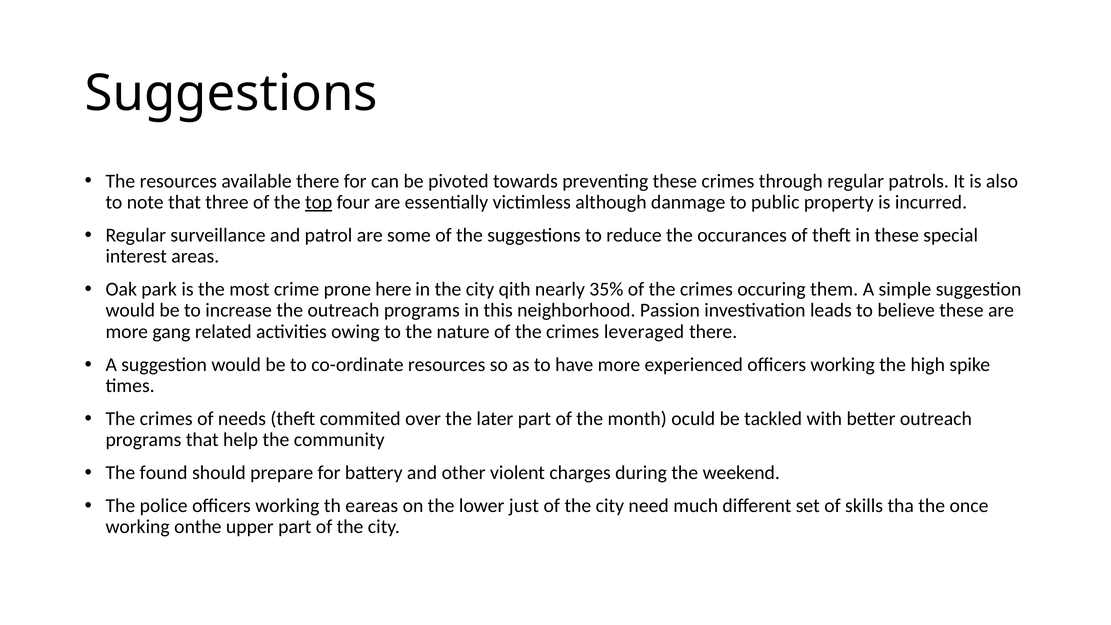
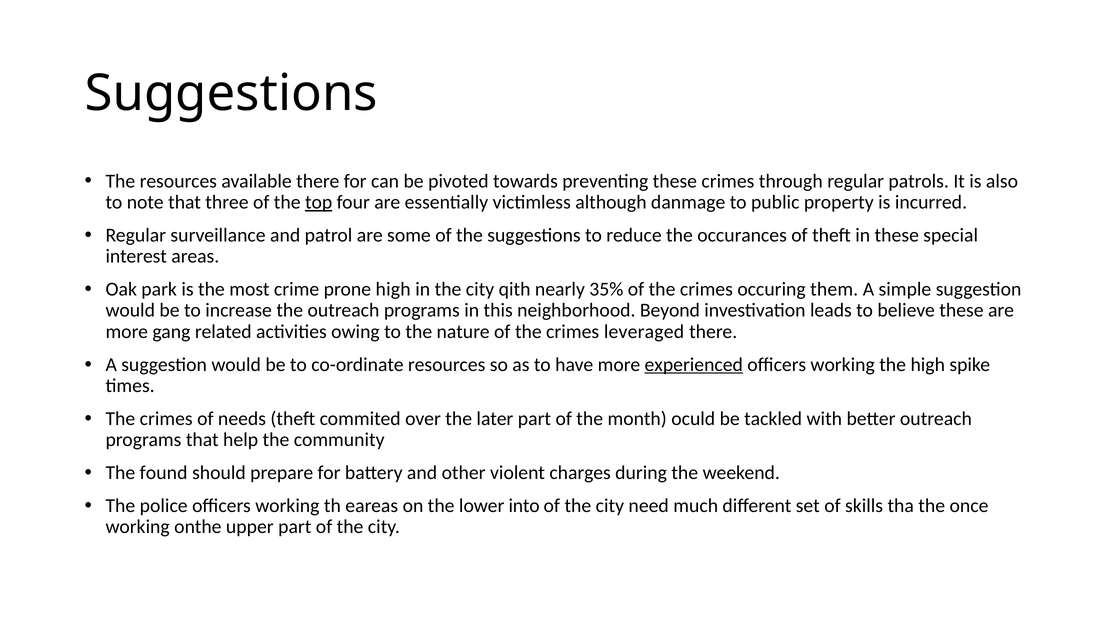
prone here: here -> high
Passion: Passion -> Beyond
experienced underline: none -> present
just: just -> into
